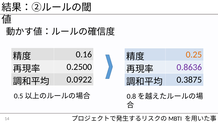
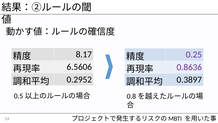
0.16: 0.16 -> 8.17
0.25 colour: orange -> purple
0.2500: 0.2500 -> 6.5606
0.0922: 0.0922 -> 0.2952
0.3875: 0.3875 -> 0.3897
